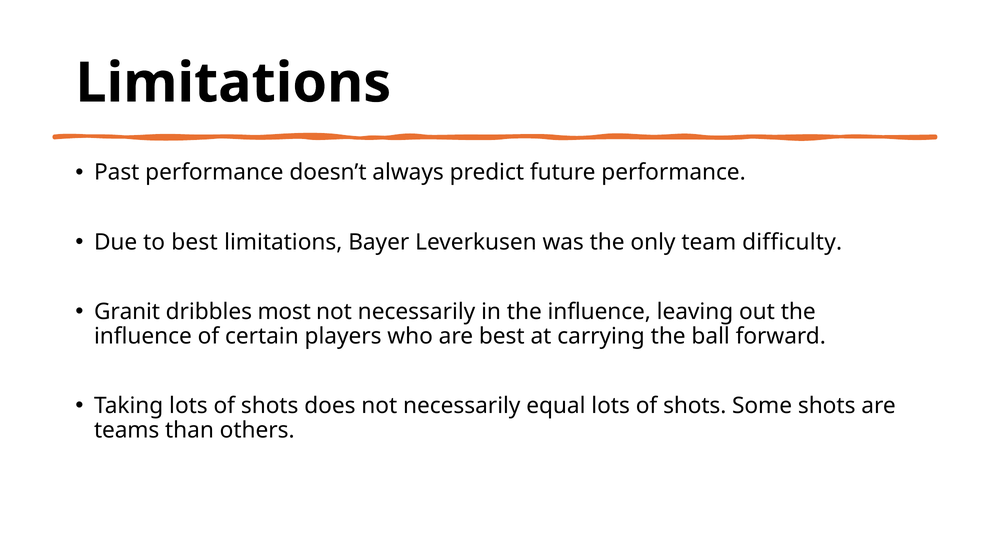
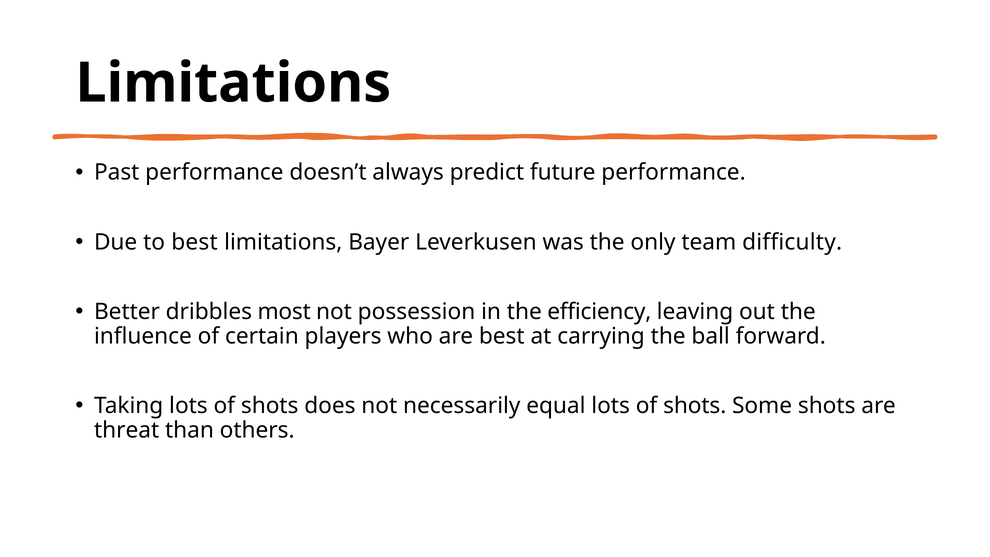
Granit: Granit -> Better
necessarily at (417, 312): necessarily -> possession
in the influence: influence -> efficiency
teams: teams -> threat
